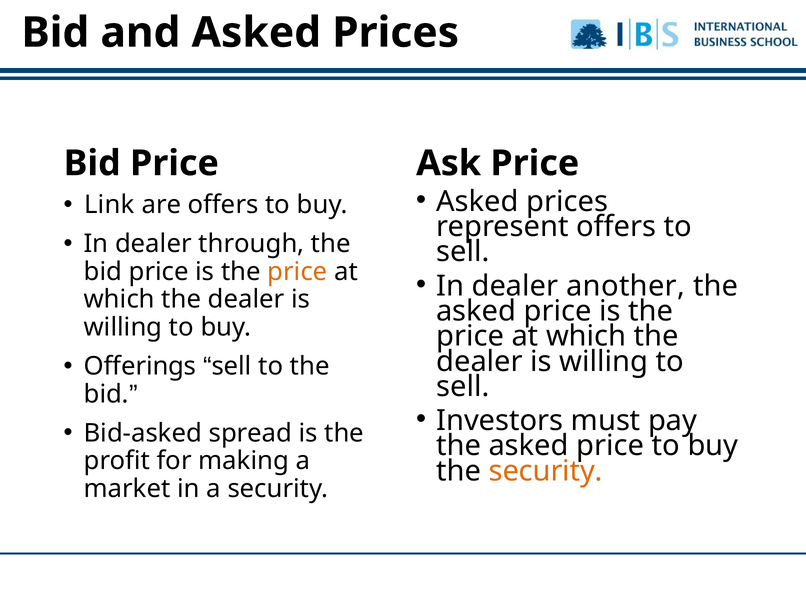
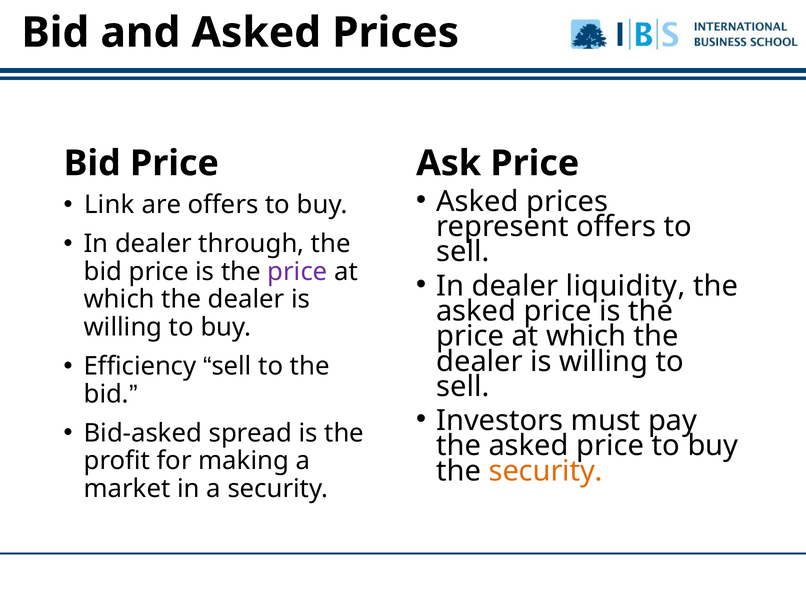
price at (297, 271) colour: orange -> purple
another: another -> liquidity
Offerings: Offerings -> Efficiency
